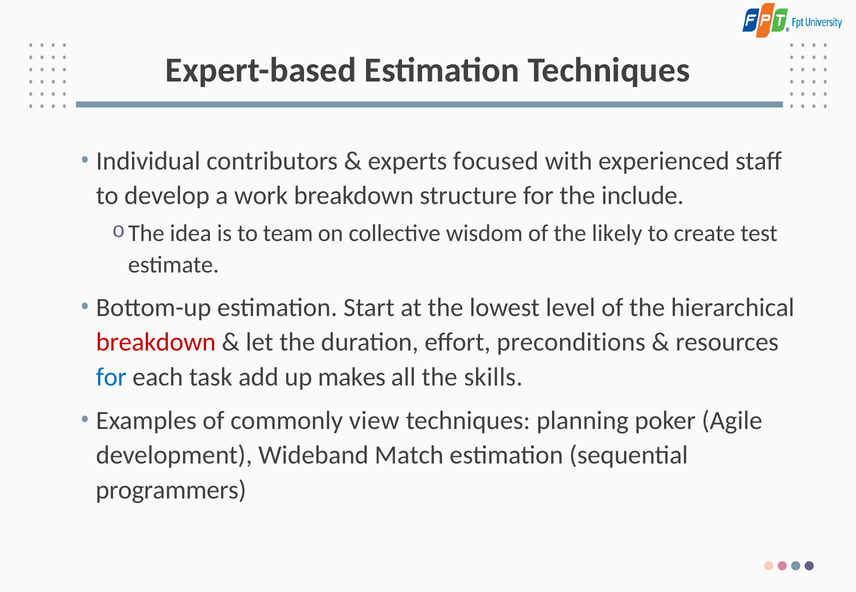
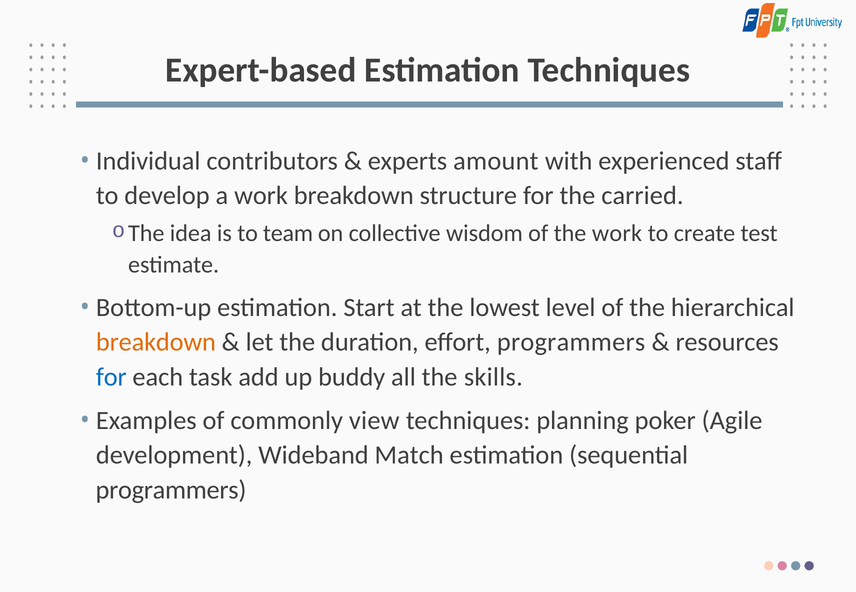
focused: focused -> amount
include: include -> carried
the likely: likely -> work
breakdown at (156, 343) colour: red -> orange
effort preconditions: preconditions -> programmers
makes: makes -> buddy
